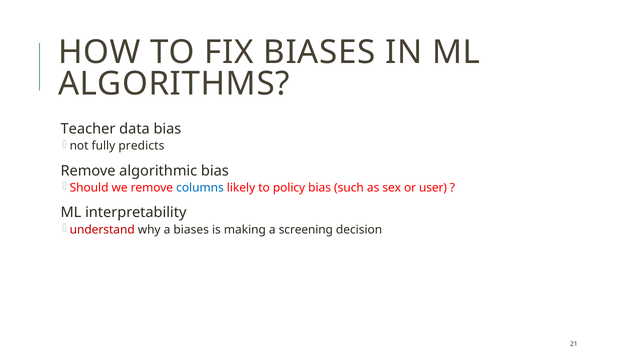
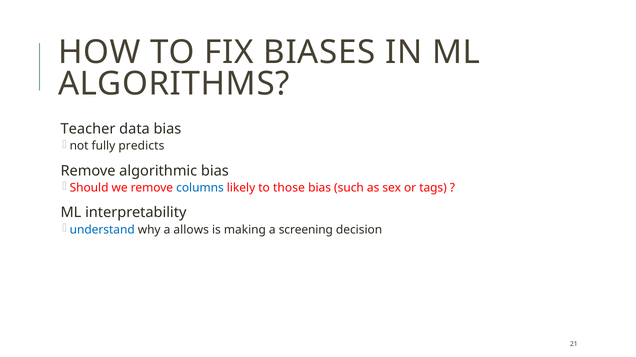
policy: policy -> those
user: user -> tags
understand colour: red -> blue
a biases: biases -> allows
